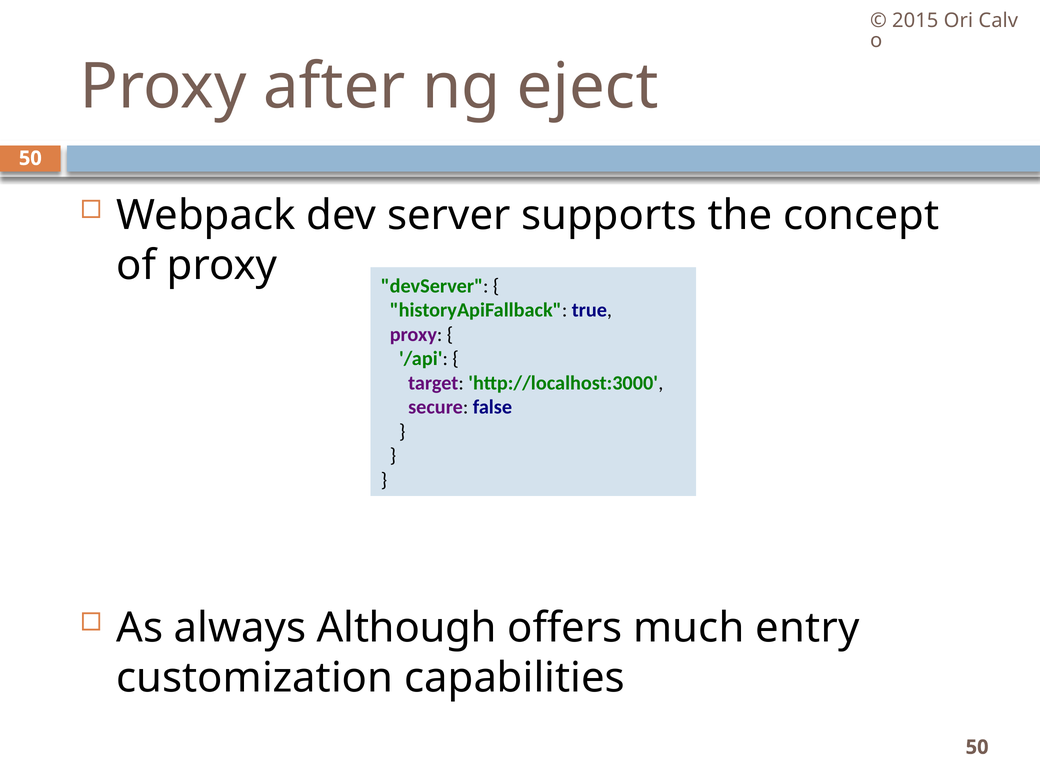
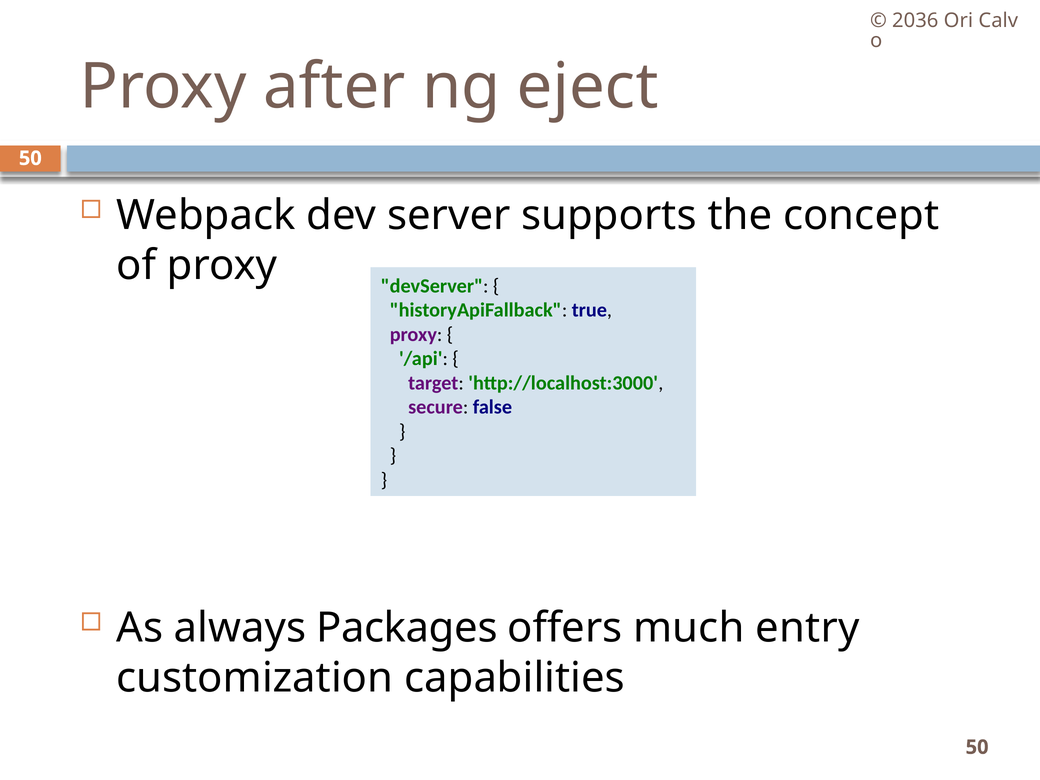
2015: 2015 -> 2036
Although: Although -> Packages
